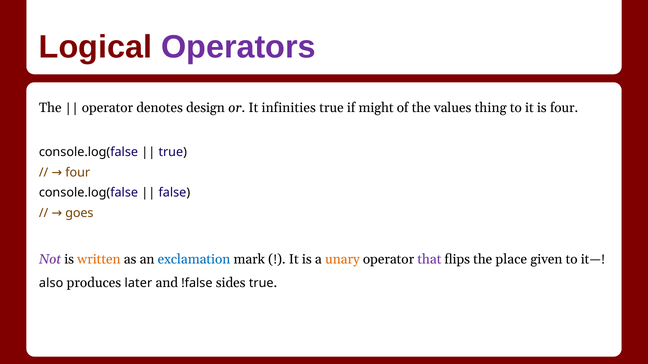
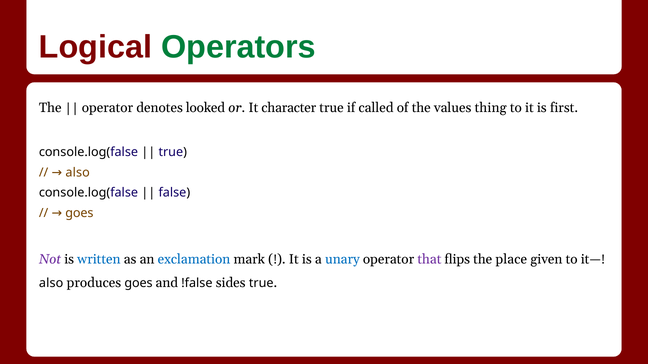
Operators colour: purple -> green
design: design -> looked
infinities: infinities -> character
might: might -> called
is four: four -> first
four at (78, 173): four -> also
written colour: orange -> blue
unary colour: orange -> blue
produces later: later -> goes
